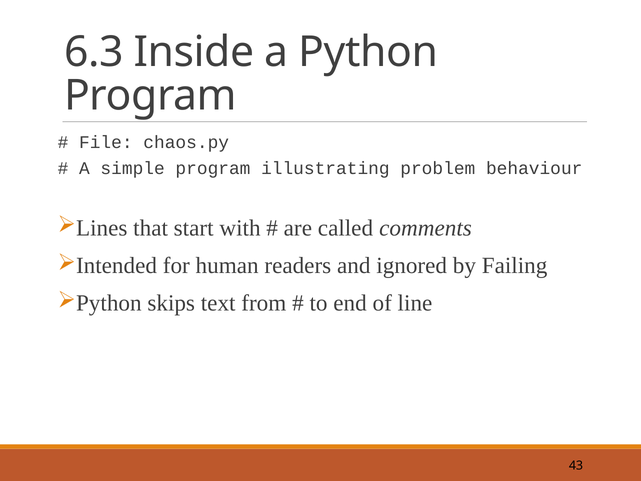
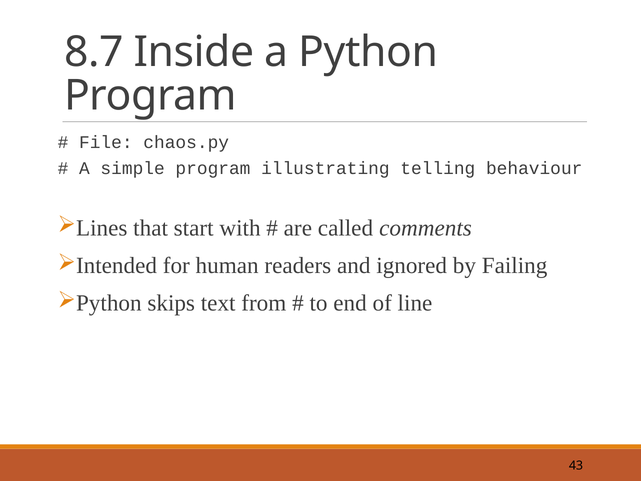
6.3: 6.3 -> 8.7
problem: problem -> telling
